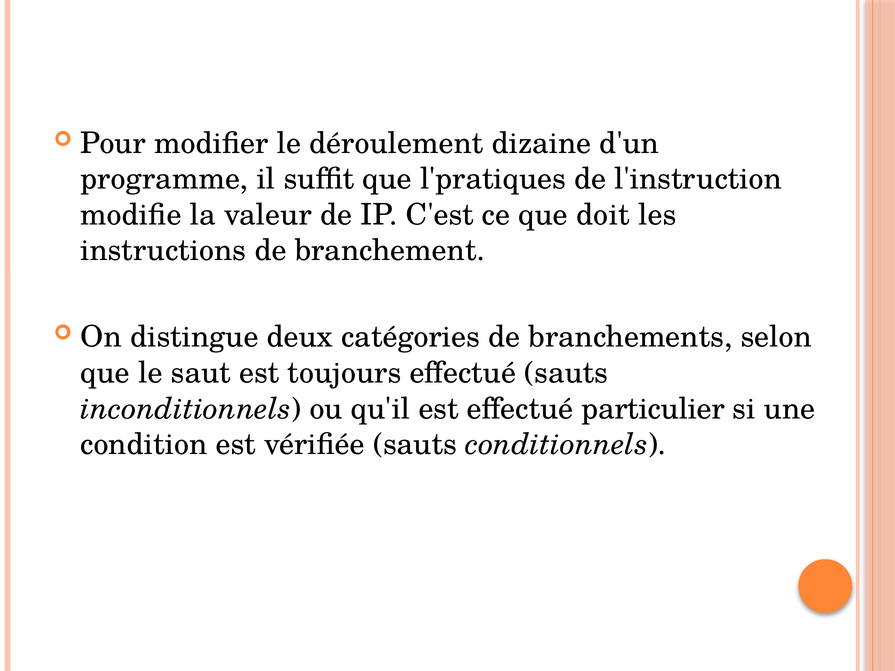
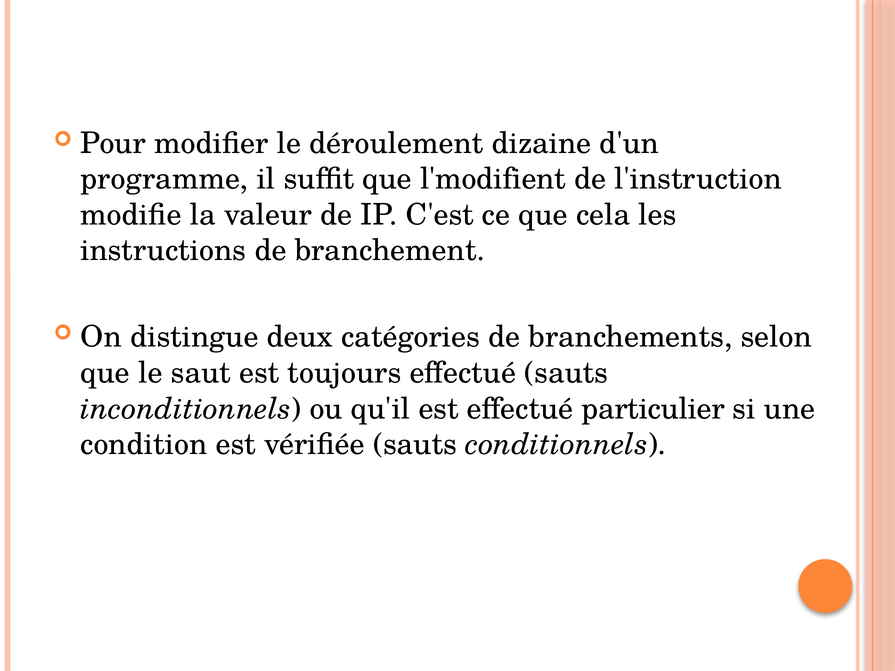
l'pratiques: l'pratiques -> l'modifient
doit: doit -> cela
